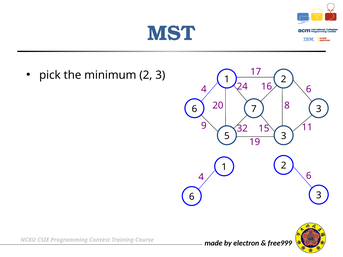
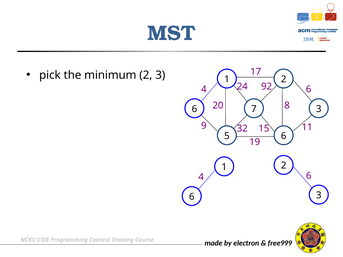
16: 16 -> 92
5 3: 3 -> 6
